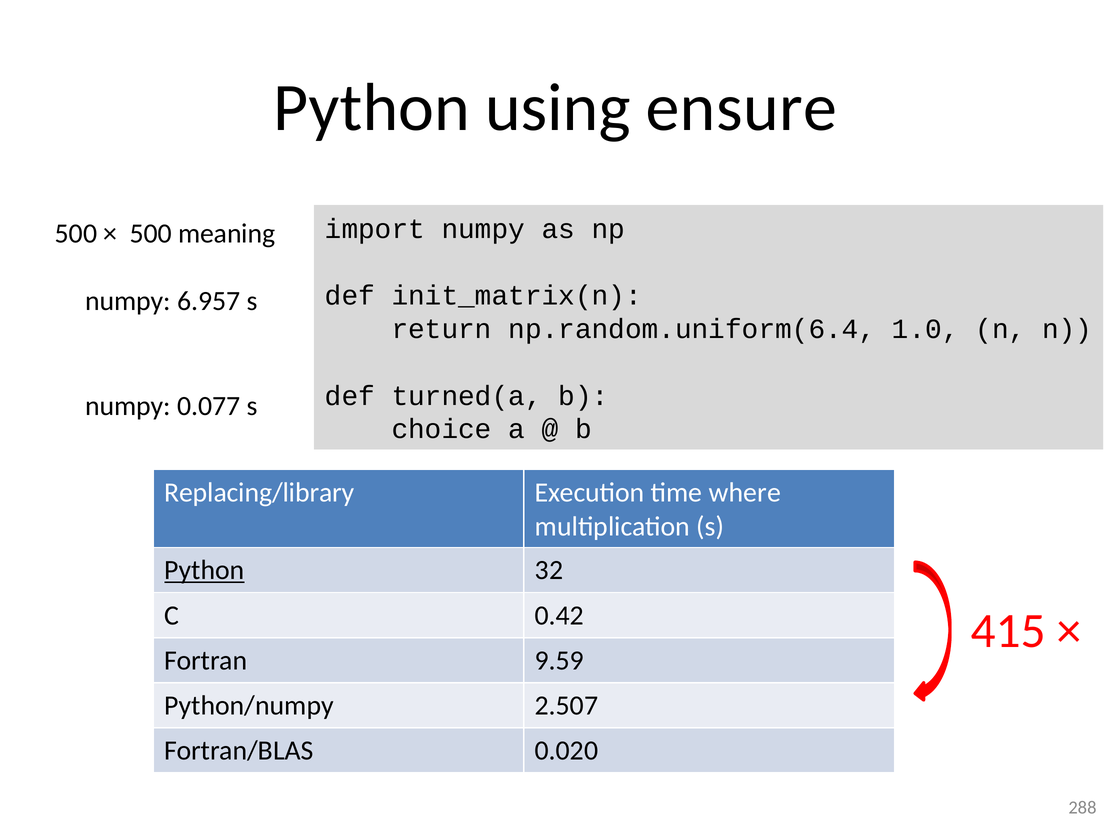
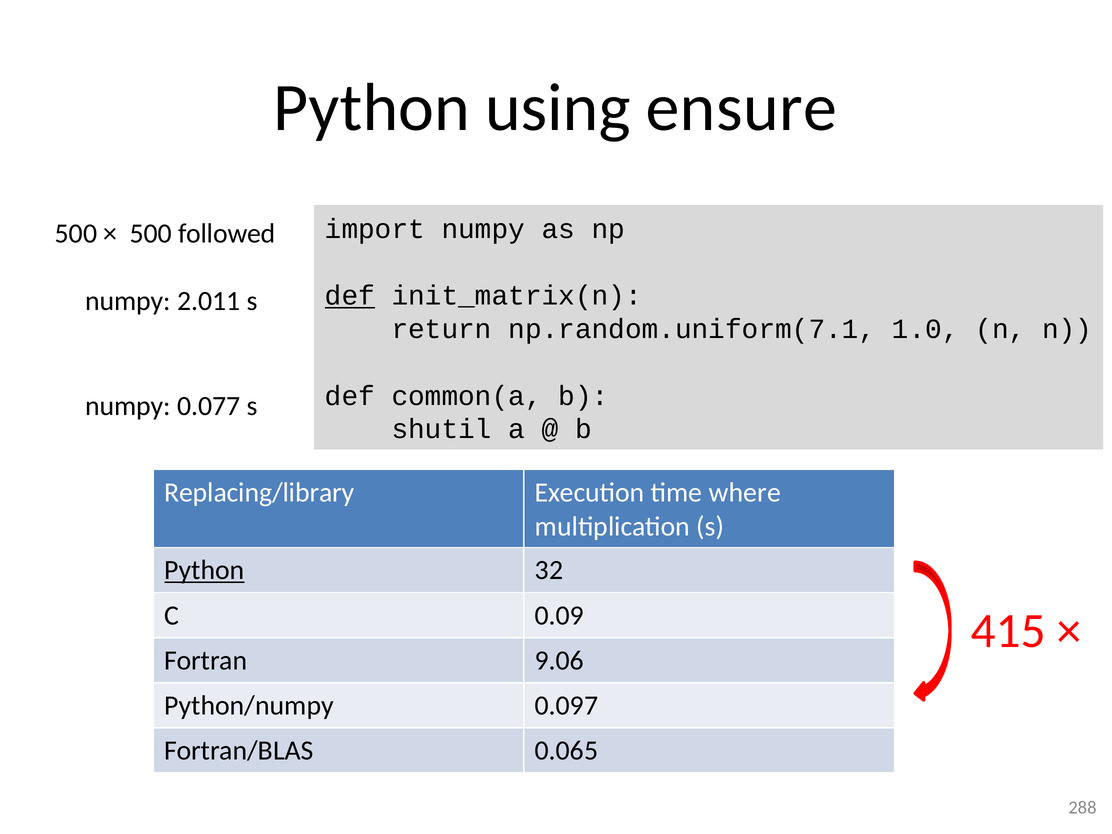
meaning: meaning -> followed
def at (350, 296) underline: none -> present
6.957: 6.957 -> 2.011
np.random.uniform(6.4: np.random.uniform(6.4 -> np.random.uniform(7.1
turned(a: turned(a -> common(a
choice: choice -> shutil
0.42: 0.42 -> 0.09
9.59: 9.59 -> 9.06
2.507: 2.507 -> 0.097
0.020: 0.020 -> 0.065
